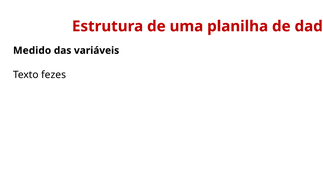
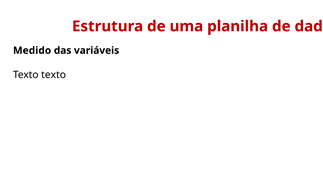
Texto fezes: fezes -> texto
